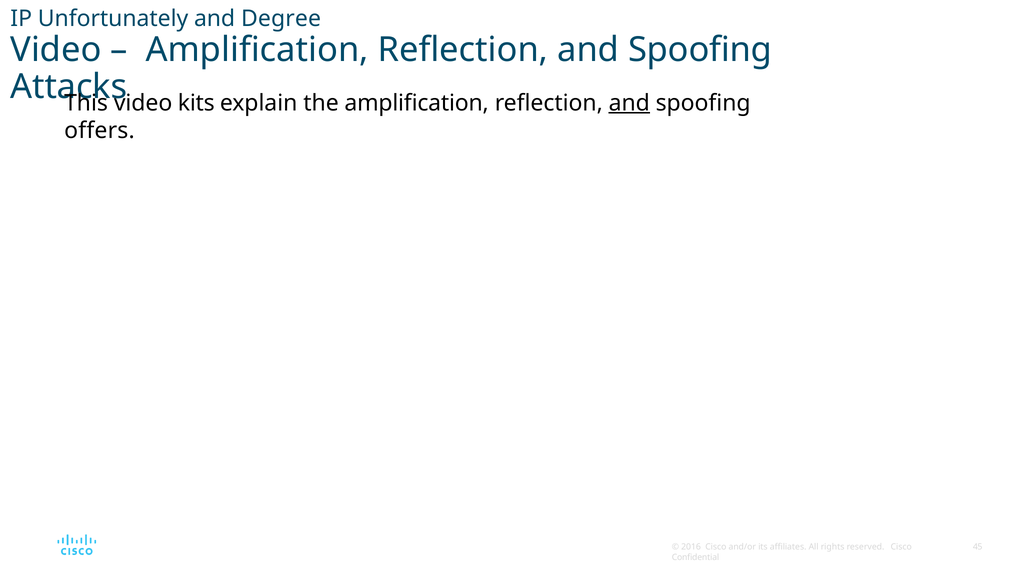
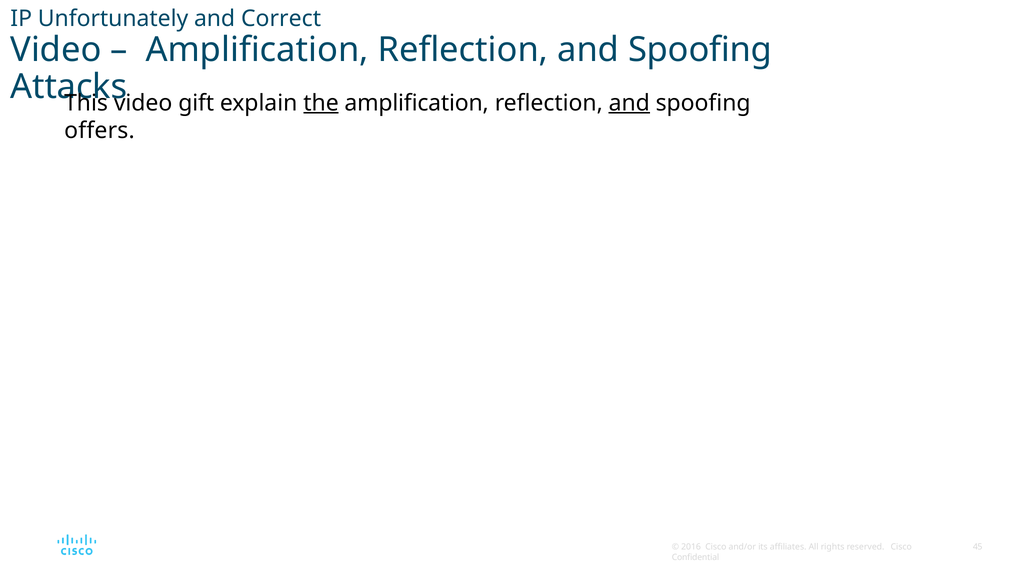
Degree: Degree -> Correct
kits: kits -> gift
the underline: none -> present
